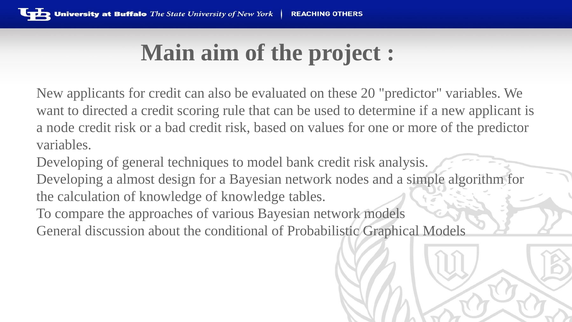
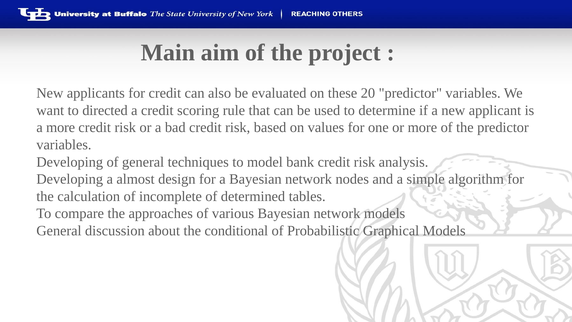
a node: node -> more
calculation of knowledge: knowledge -> incomplete
knowledge at (253, 196): knowledge -> determined
